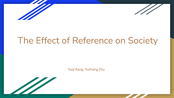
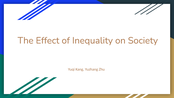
Reference: Reference -> Inequality
